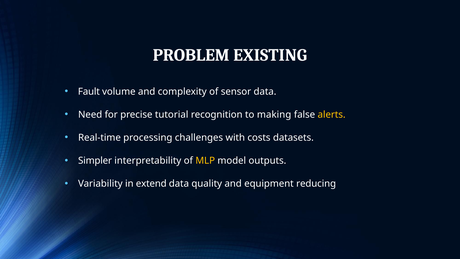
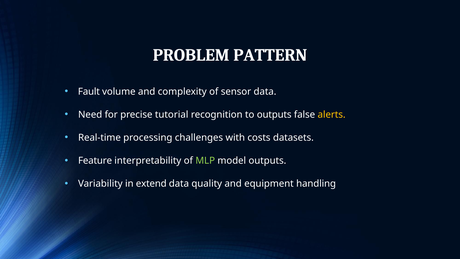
EXISTING: EXISTING -> PATTERN
to making: making -> outputs
Simpler: Simpler -> Feature
MLP colour: yellow -> light green
reducing: reducing -> handling
